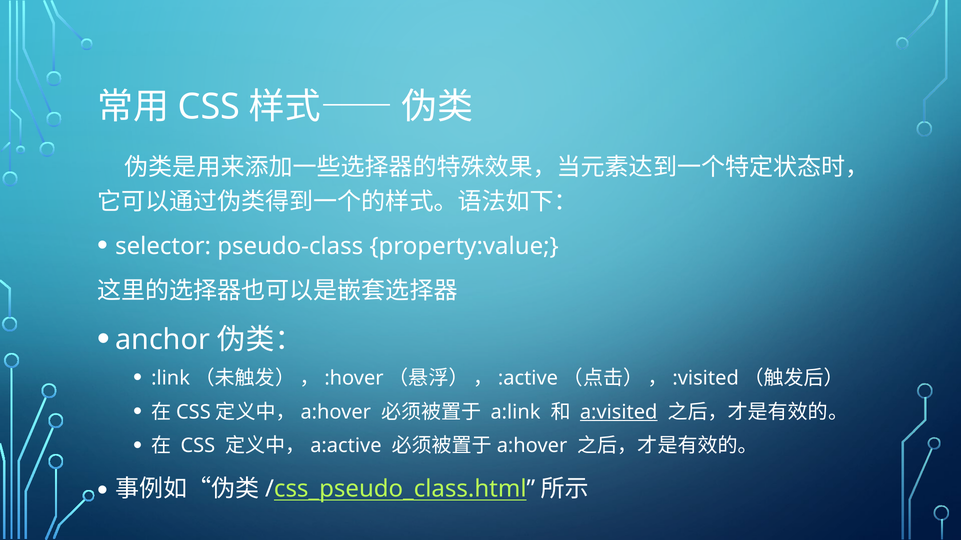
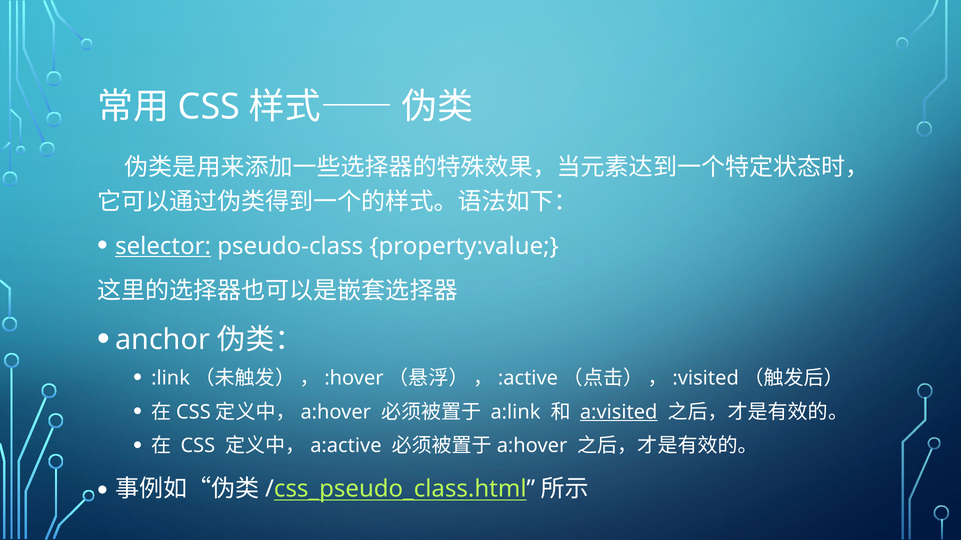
selector underline: none -> present
